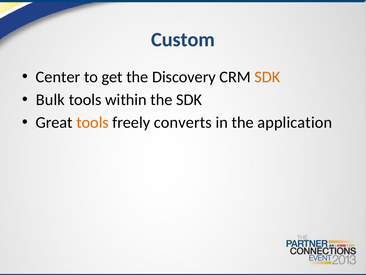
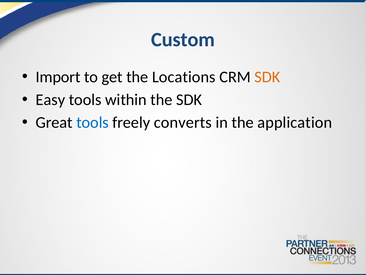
Center: Center -> Import
Discovery: Discovery -> Locations
Bulk: Bulk -> Easy
tools at (93, 122) colour: orange -> blue
